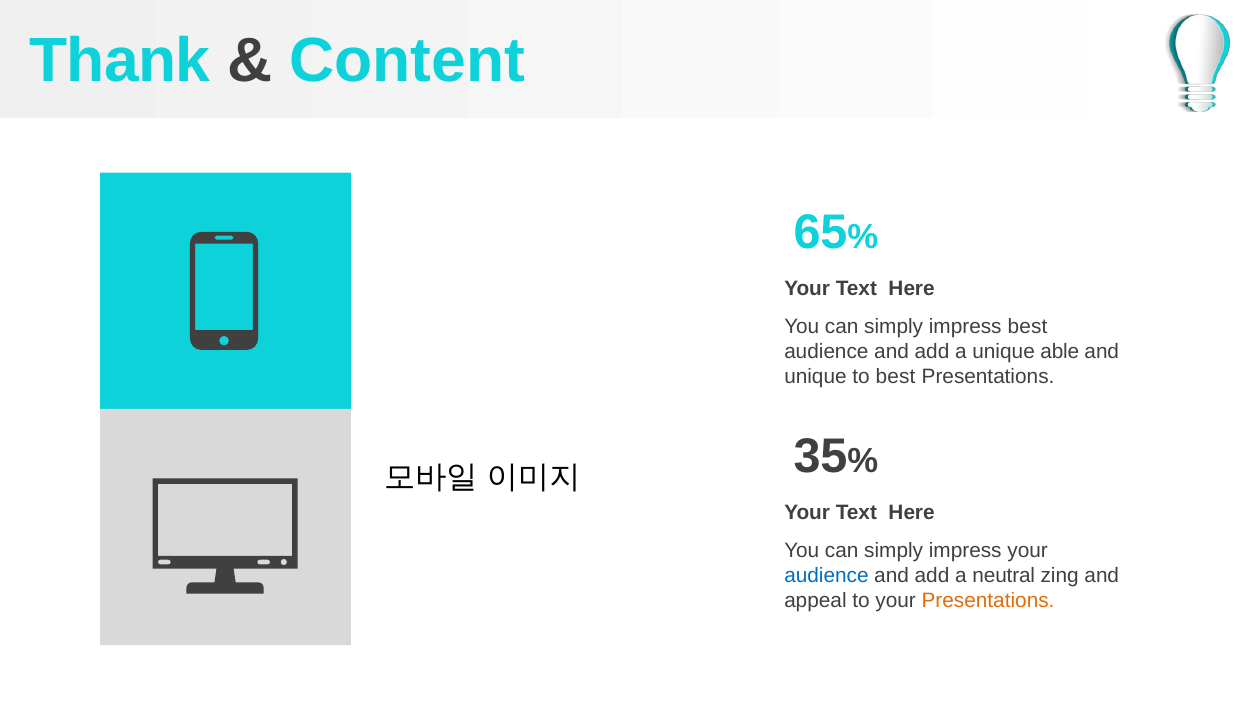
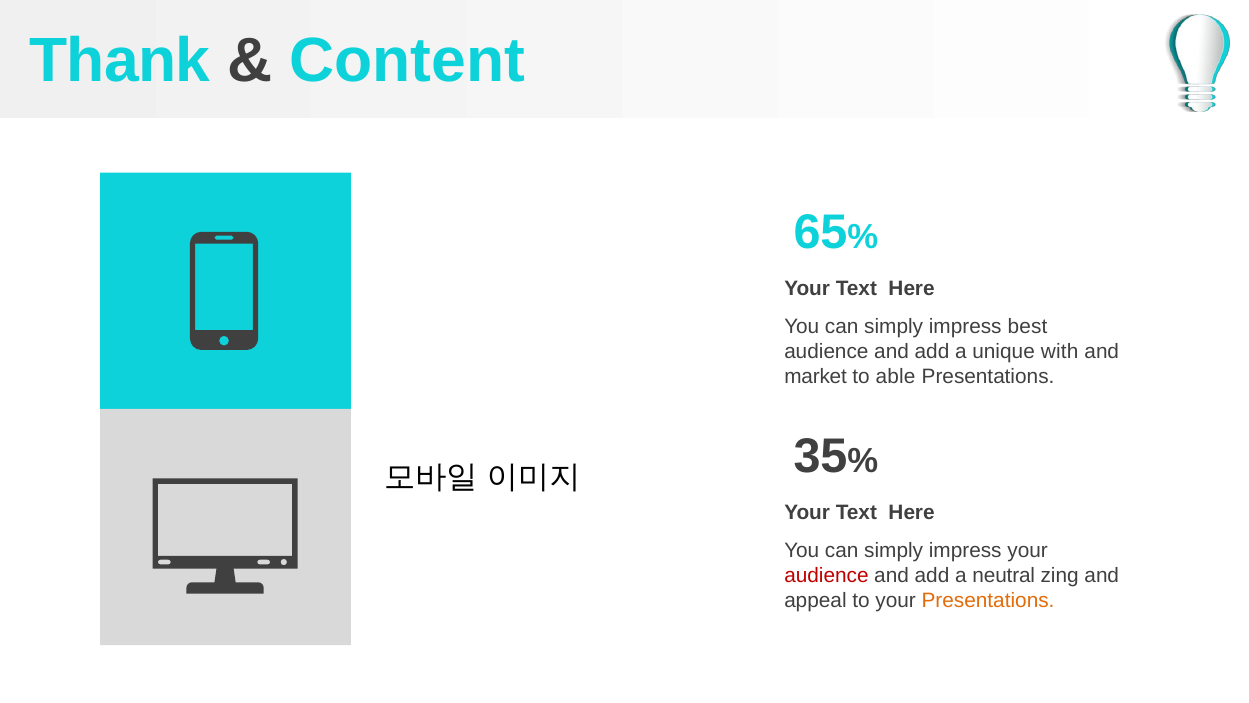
able: able -> with
unique at (815, 376): unique -> market
to best: best -> able
audience at (826, 575) colour: blue -> red
